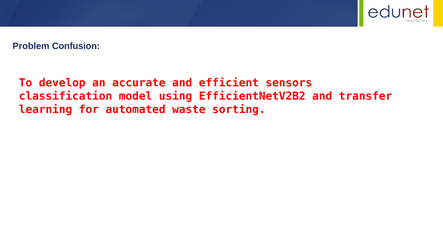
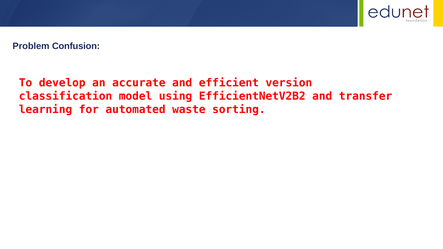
sensors: sensors -> version
